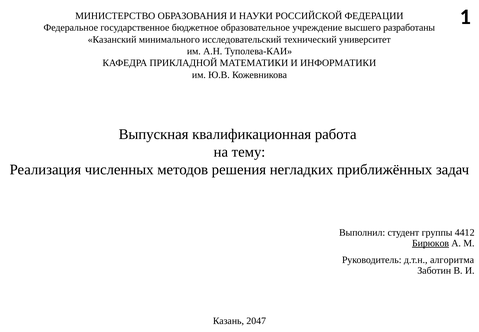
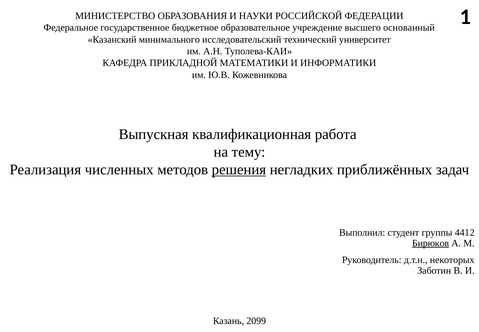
разработаны: разработаны -> основанный
решения underline: none -> present
алгоритма: алгоритма -> некоторых
2047: 2047 -> 2099
